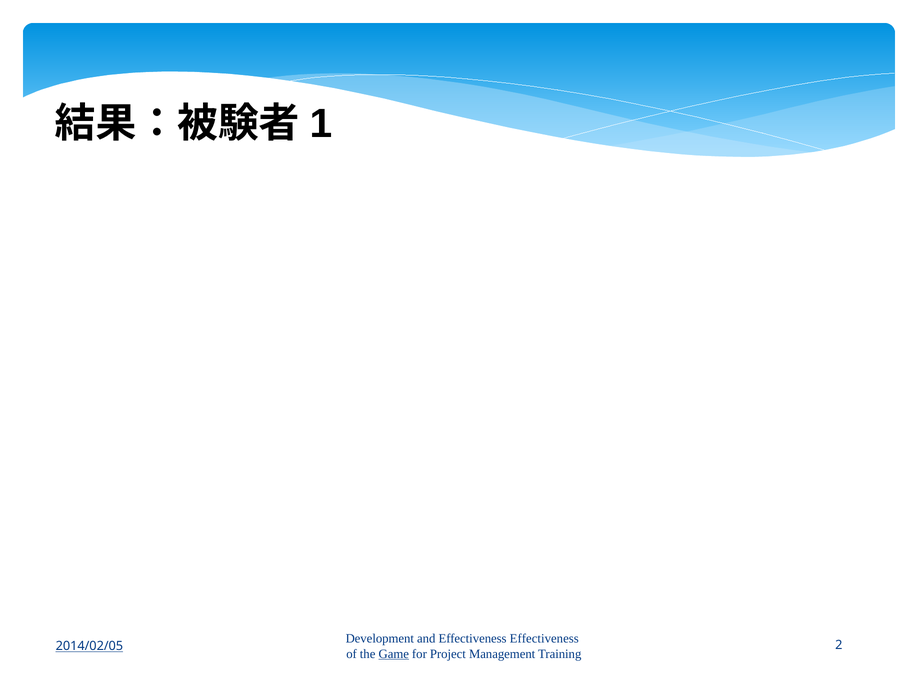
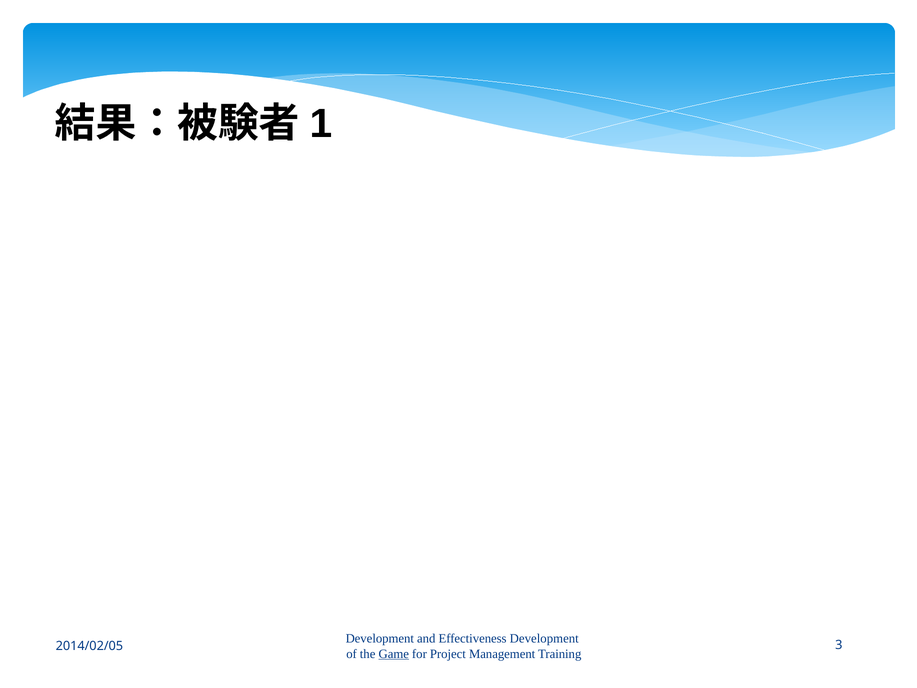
Effectiveness Effectiveness: Effectiveness -> Development
2014/02/05 underline: present -> none
2: 2 -> 3
